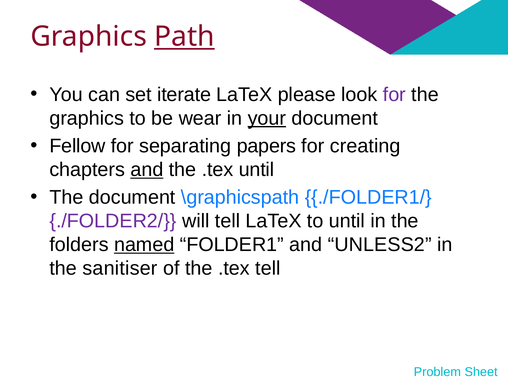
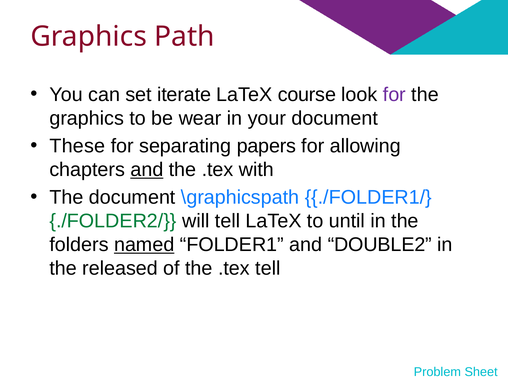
Path underline: present -> none
please: please -> course
your underline: present -> none
Fellow: Fellow -> These
creating: creating -> allowing
.tex until: until -> with
./FOLDER2/ colour: purple -> green
UNLESS2: UNLESS2 -> DOUBLE2
sanitiser: sanitiser -> released
